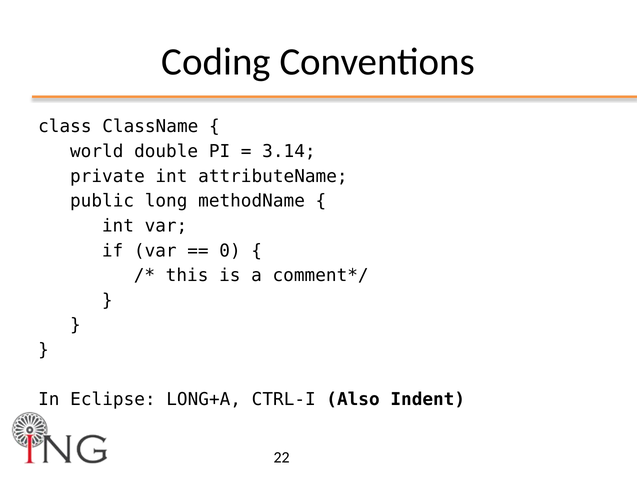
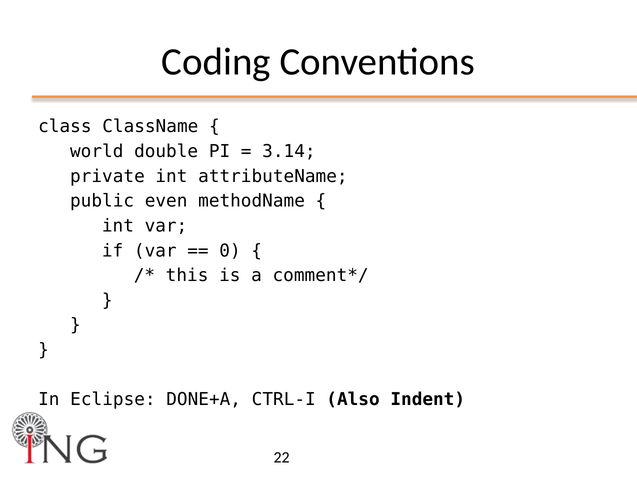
long: long -> even
LONG+A: LONG+A -> DONE+A
